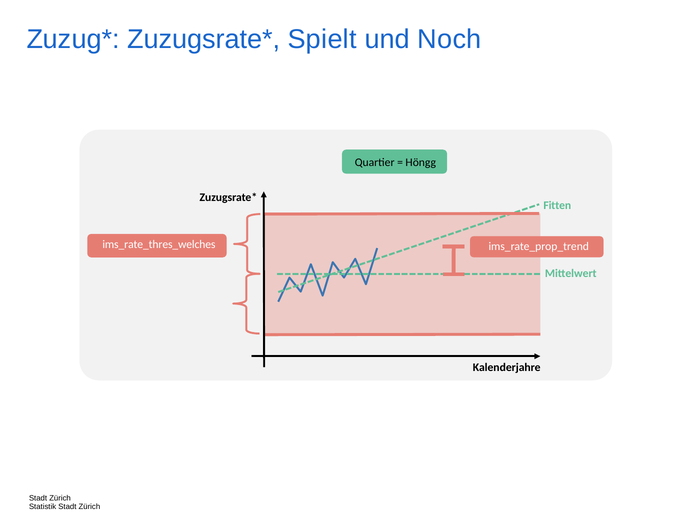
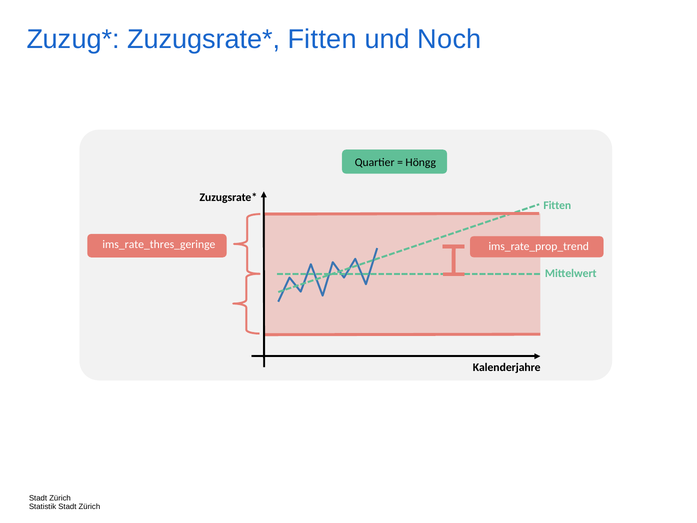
Spielt at (322, 39): Spielt -> Fitten
ims_rate_thres_welches: ims_rate_thres_welches -> ims_rate_thres_geringe
